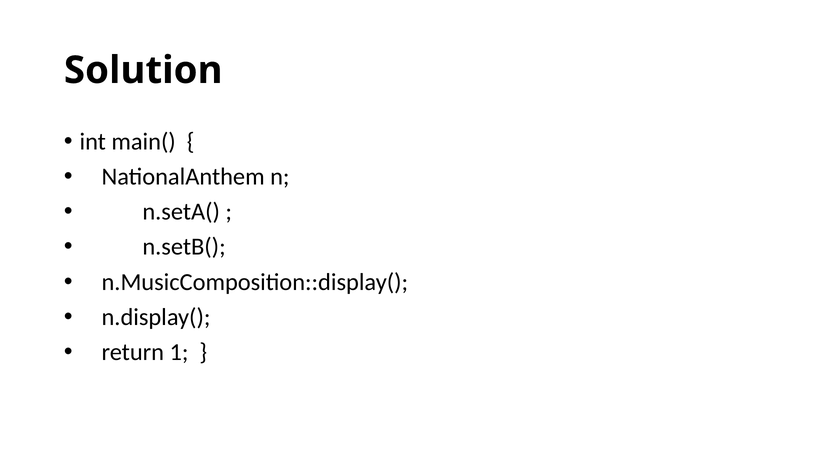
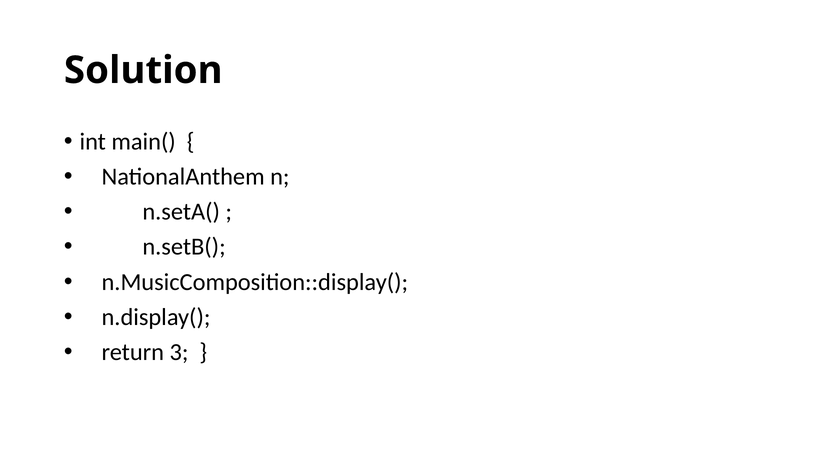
1: 1 -> 3
